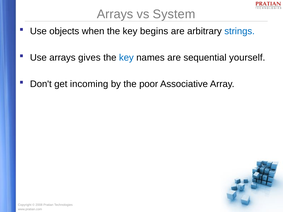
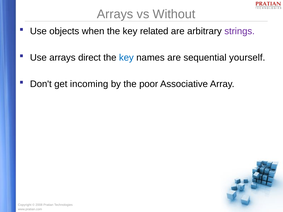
System: System -> Without
begins: begins -> related
strings colour: blue -> purple
gives: gives -> direct
